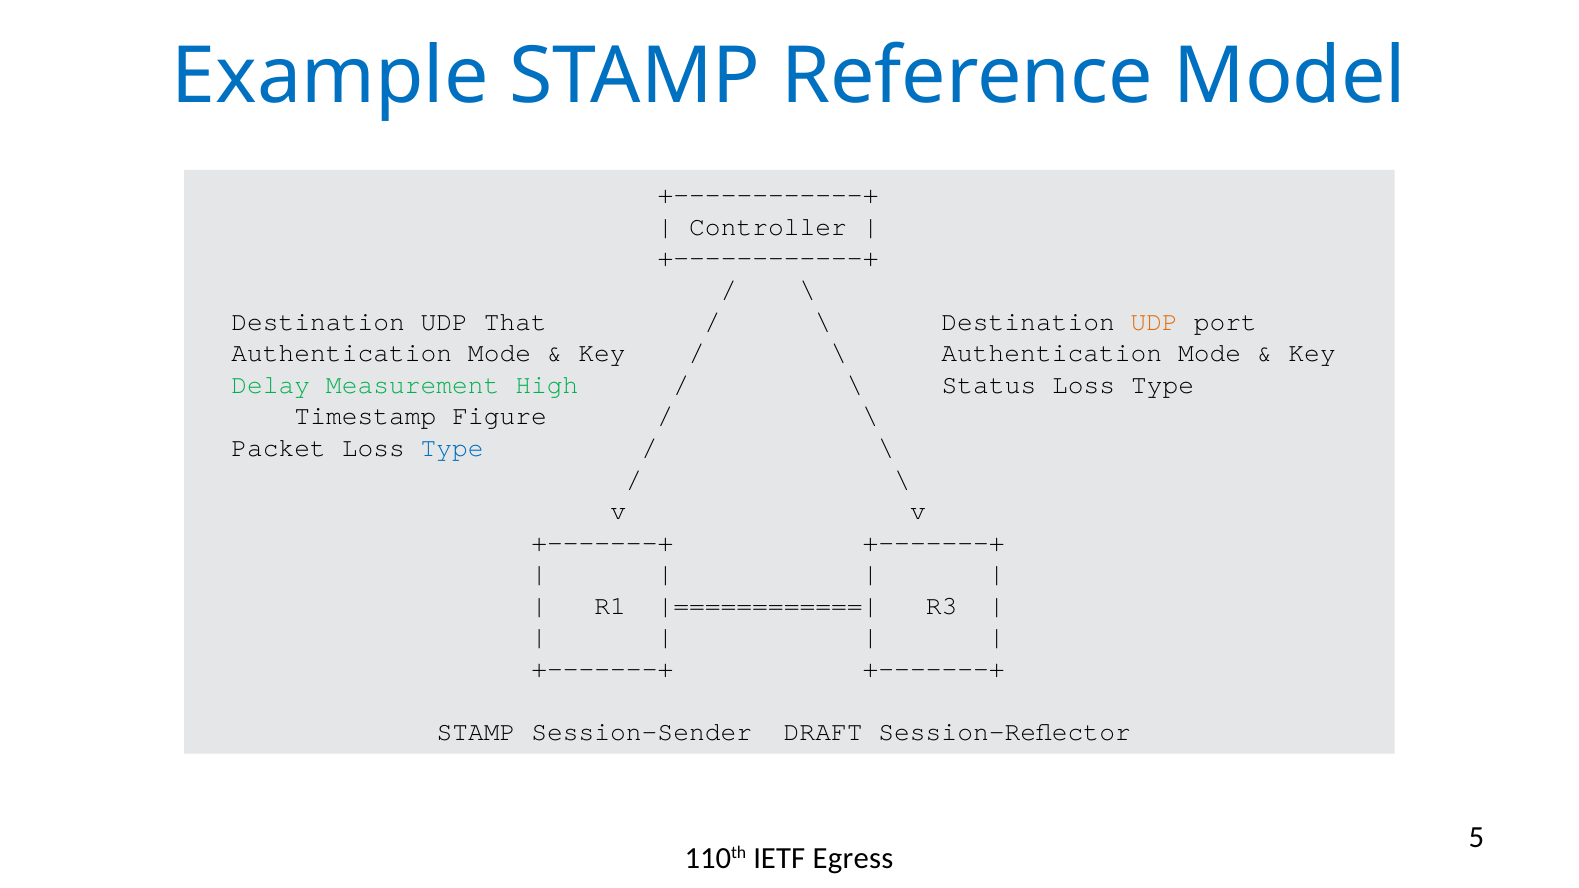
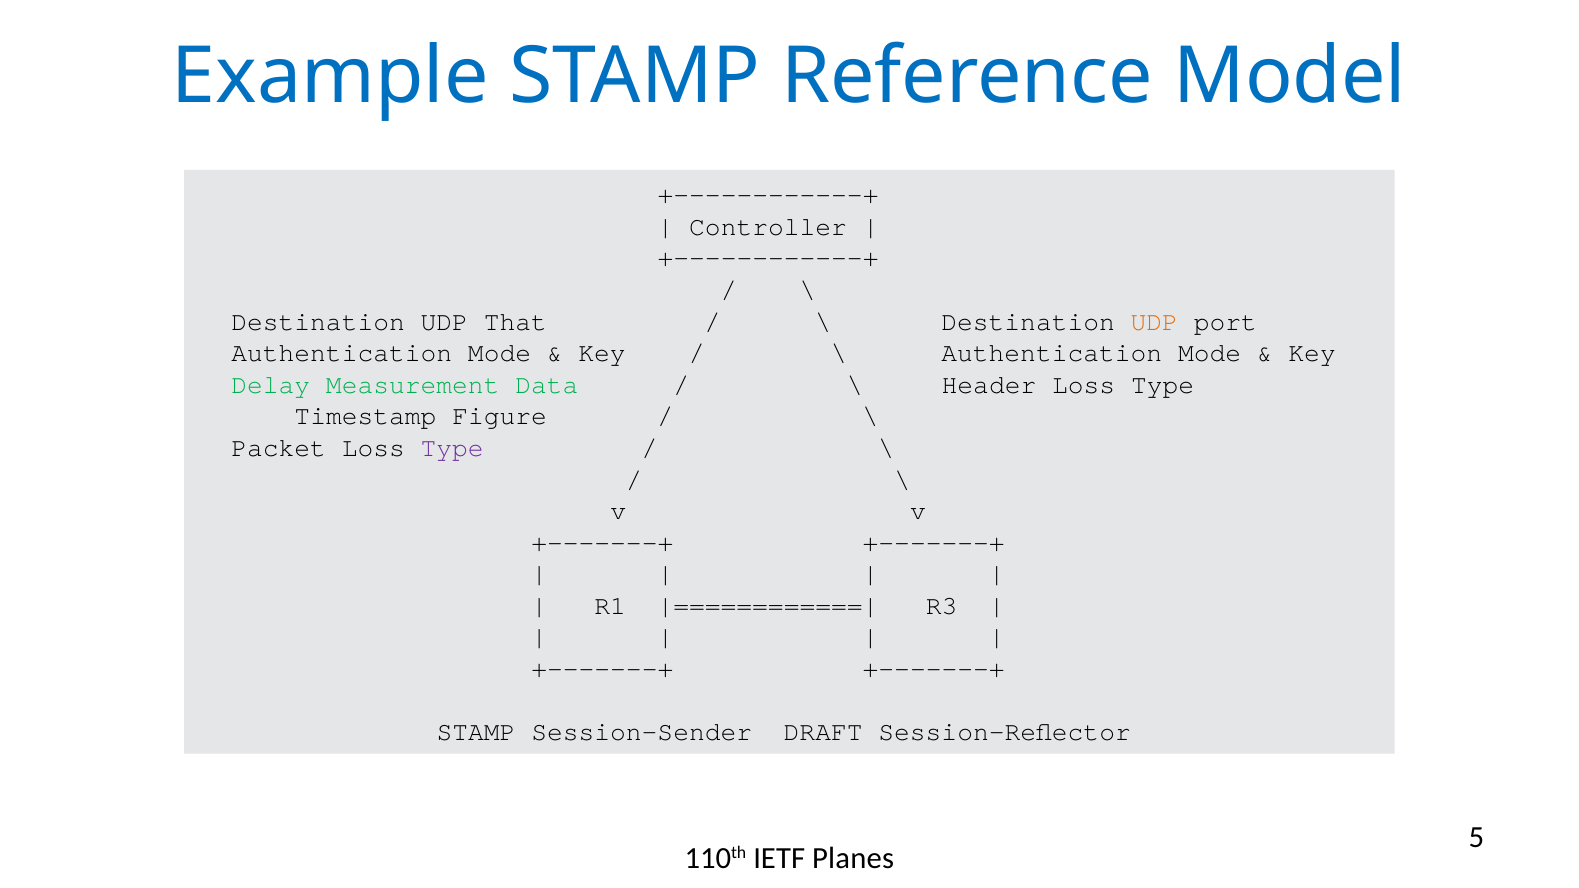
High: High -> Data
Status: Status -> Header
Type at (452, 448) colour: blue -> purple
Egress: Egress -> Planes
